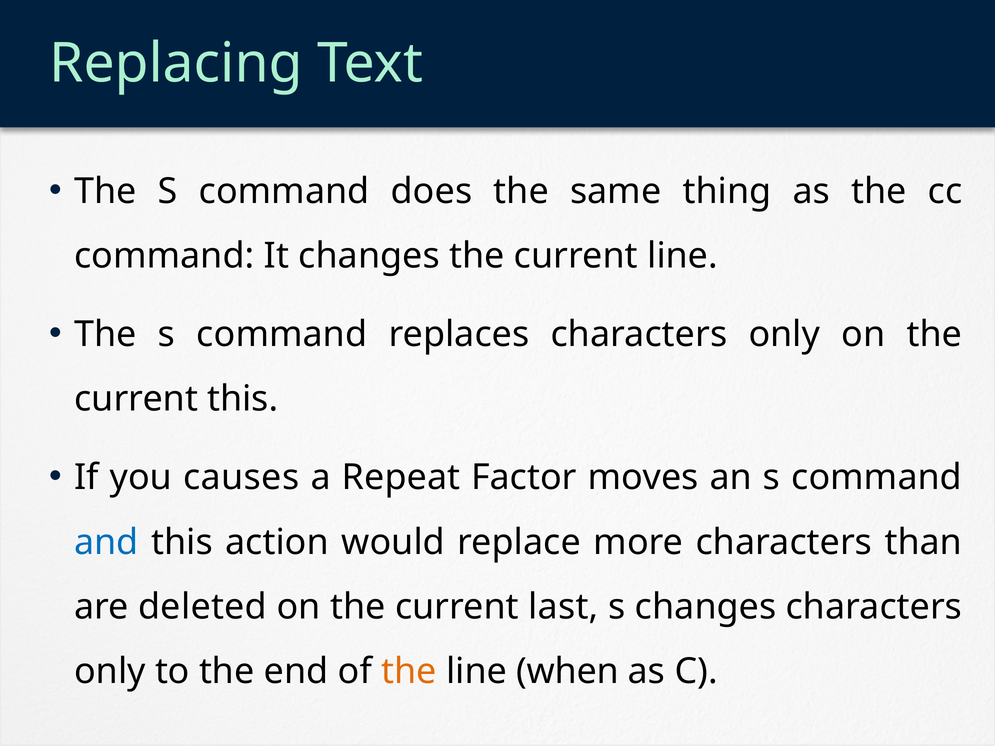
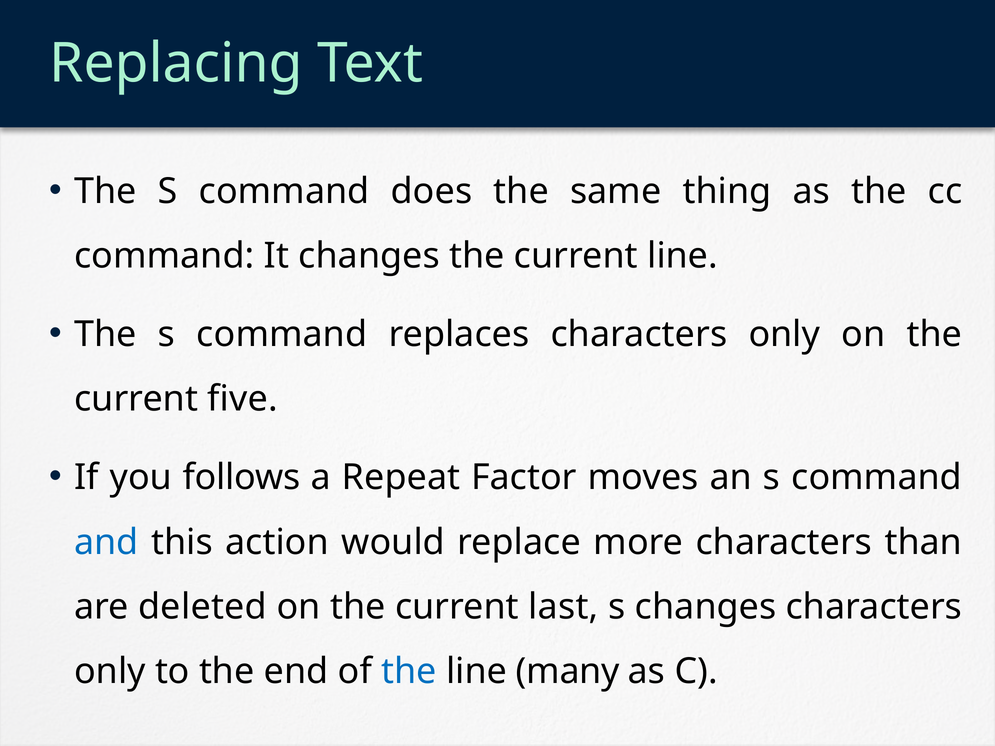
current this: this -> five
causes: causes -> follows
the at (409, 672) colour: orange -> blue
when: when -> many
